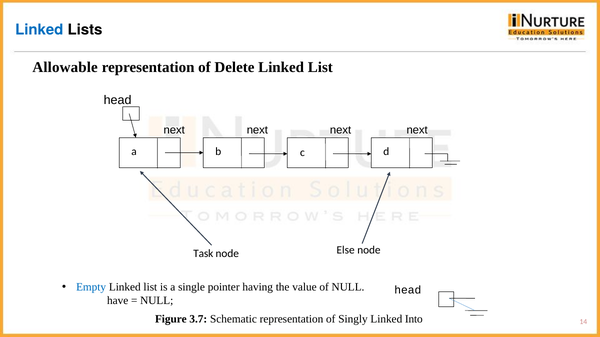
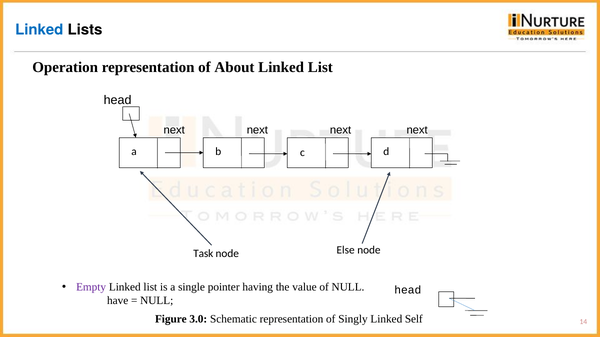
Allowable: Allowable -> Operation
Delete: Delete -> About
Empty colour: blue -> purple
3.7: 3.7 -> 3.0
Into: Into -> Self
